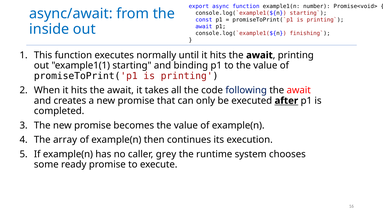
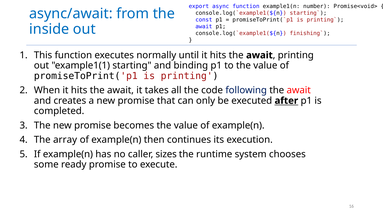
grey: grey -> sizes
